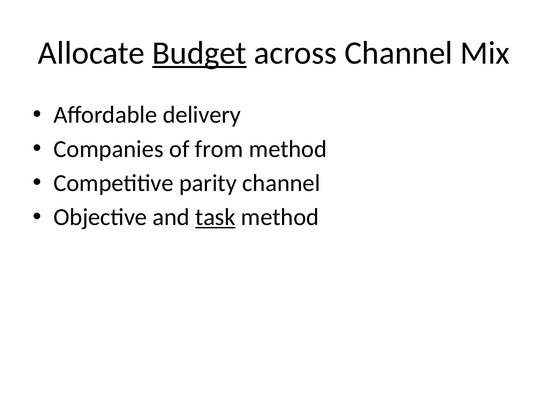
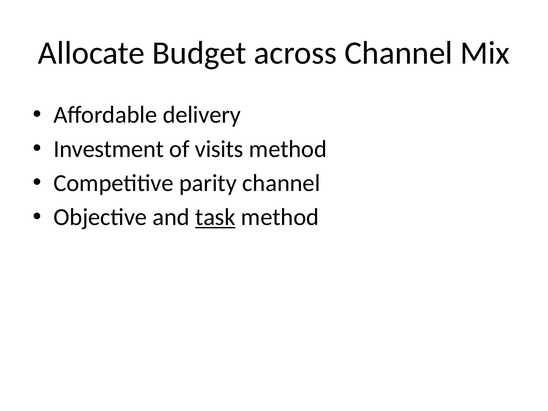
Budget underline: present -> none
Companies: Companies -> Investment
from: from -> visits
